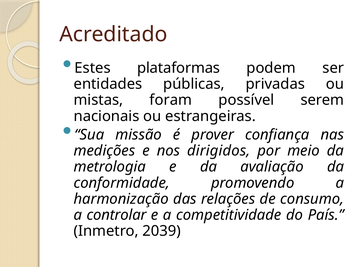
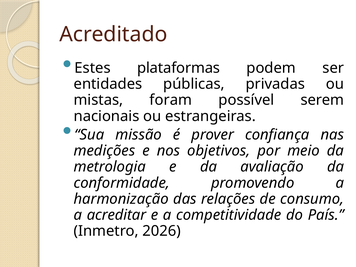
dirigidos: dirigidos -> objetivos
controlar: controlar -> acreditar
2039: 2039 -> 2026
